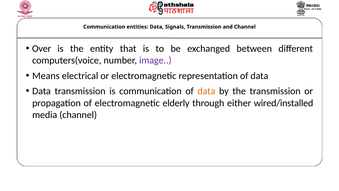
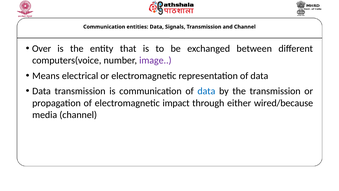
data at (206, 91) colour: orange -> blue
elderly: elderly -> impact
wired/installed: wired/installed -> wired/because
